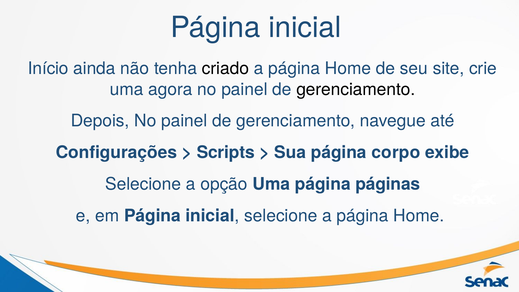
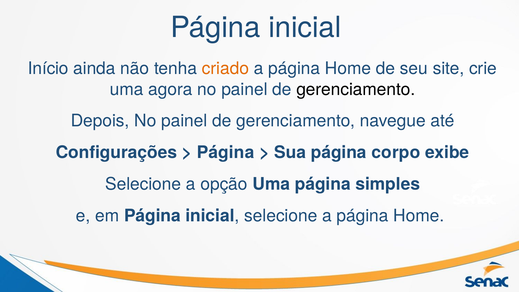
criado colour: black -> orange
Scripts at (226, 152): Scripts -> Página
páginas: páginas -> simples
